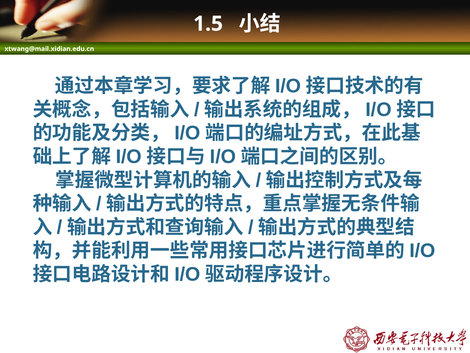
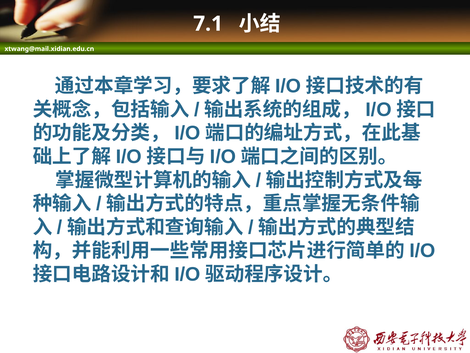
1.5: 1.5 -> 7.1
